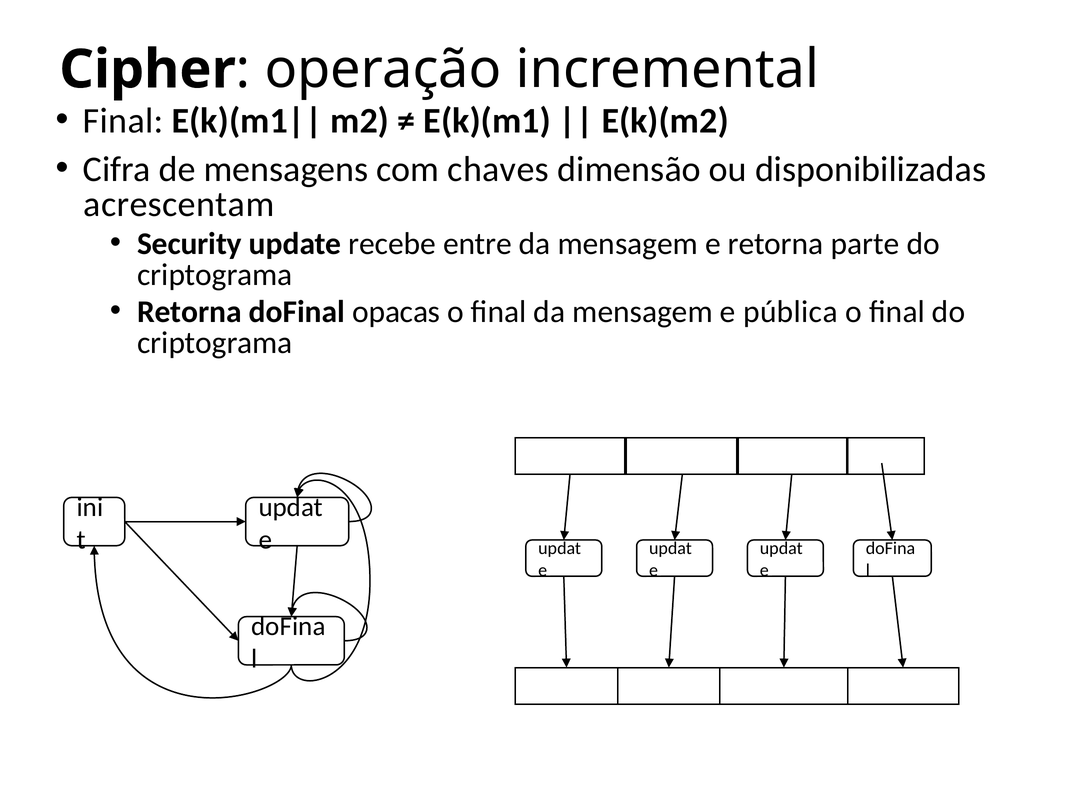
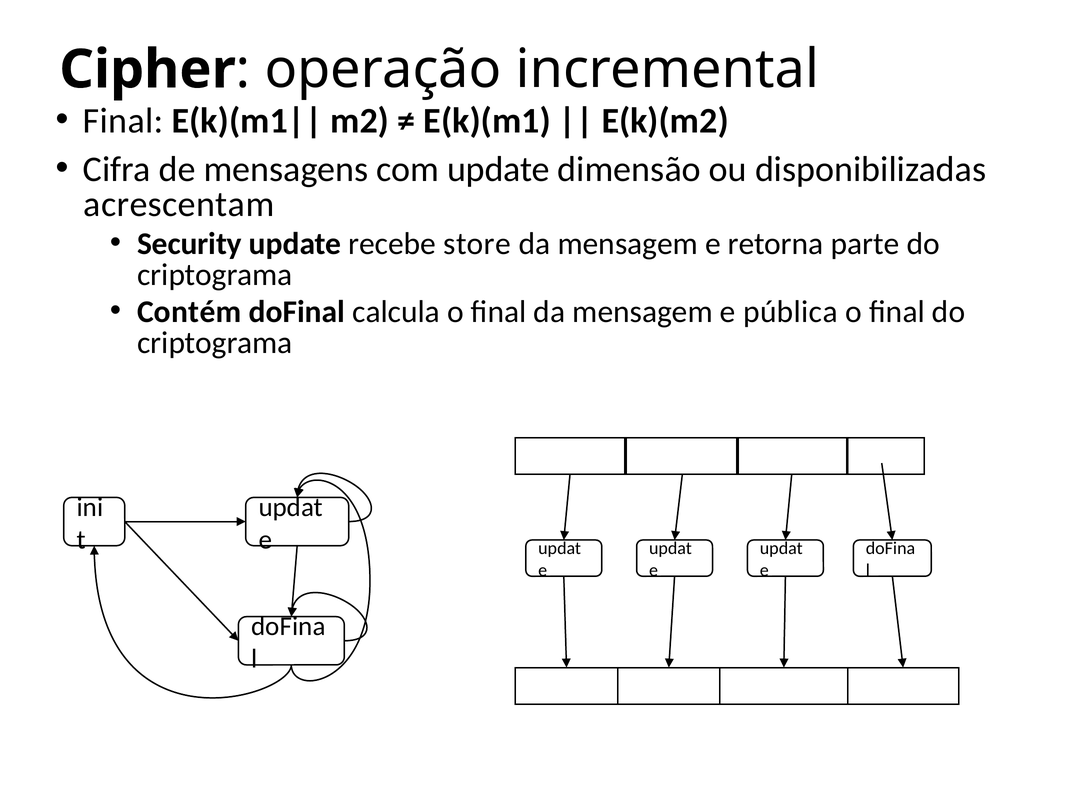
com chaves: chaves -> update
entre: entre -> store
Retorna at (189, 312): Retorna -> Contém
opacas: opacas -> calcula
